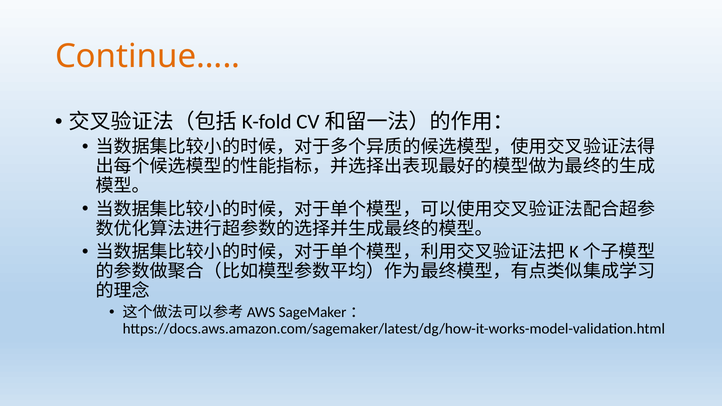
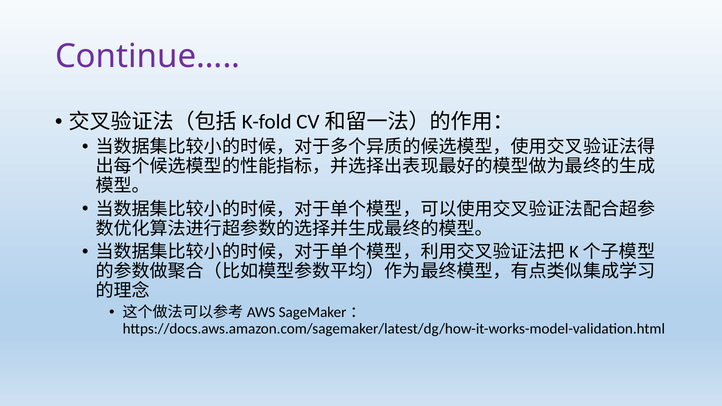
Continue… colour: orange -> purple
